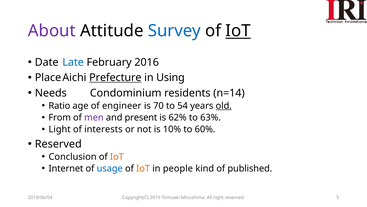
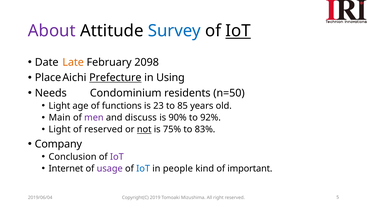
Late colour: blue -> orange
2016: 2016 -> 2098
n=14: n=14 -> n=50
Ratio at (59, 105): Ratio -> Light
engineer: engineer -> functions
70: 70 -> 23
54: 54 -> 85
old underline: present -> none
From: From -> Main
present: present -> discuss
62%: 62% -> 90%
63%: 63% -> 92%
of interests: interests -> reserved
not underline: none -> present
10%: 10% -> 75%
60%: 60% -> 83%
Reserved at (58, 144): Reserved -> Company
IoT at (117, 156) colour: orange -> purple
usage colour: blue -> purple
IoT at (143, 168) colour: orange -> blue
published: published -> important
